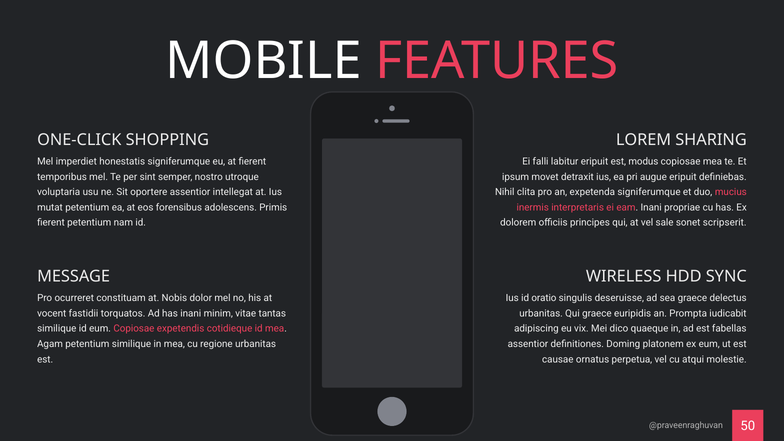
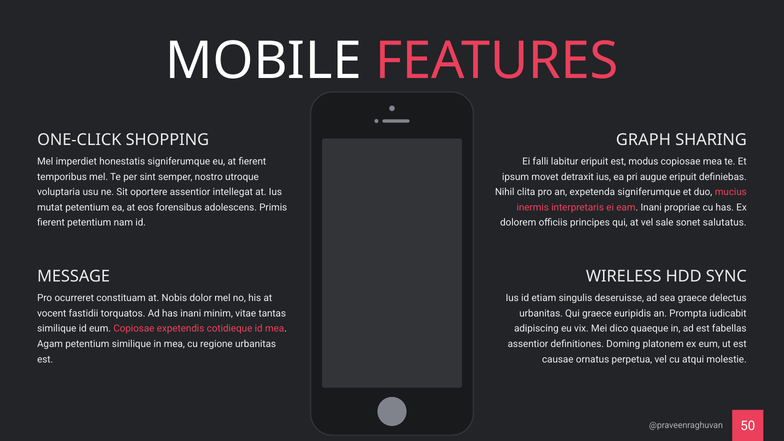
LOREM: LOREM -> GRAPH
scripserit: scripserit -> salutatus
oratio: oratio -> etiam
